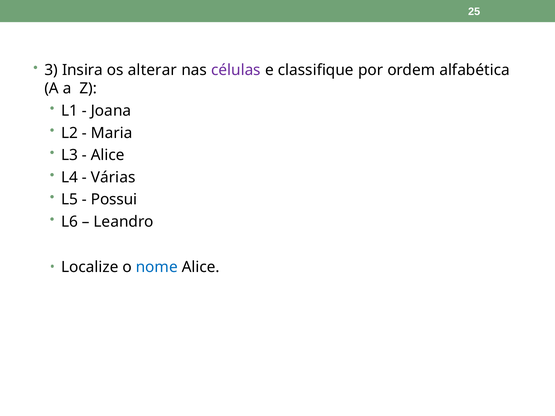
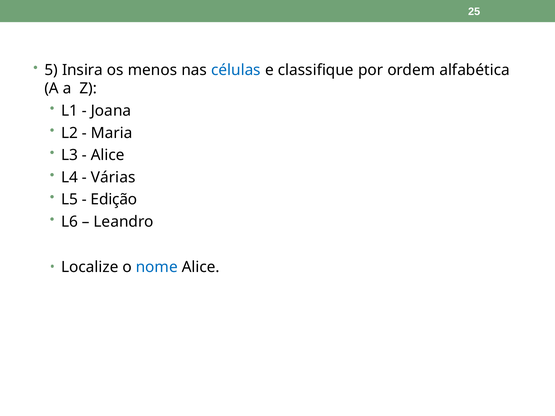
3: 3 -> 5
alterar: alterar -> menos
células colour: purple -> blue
Possui: Possui -> Edição
